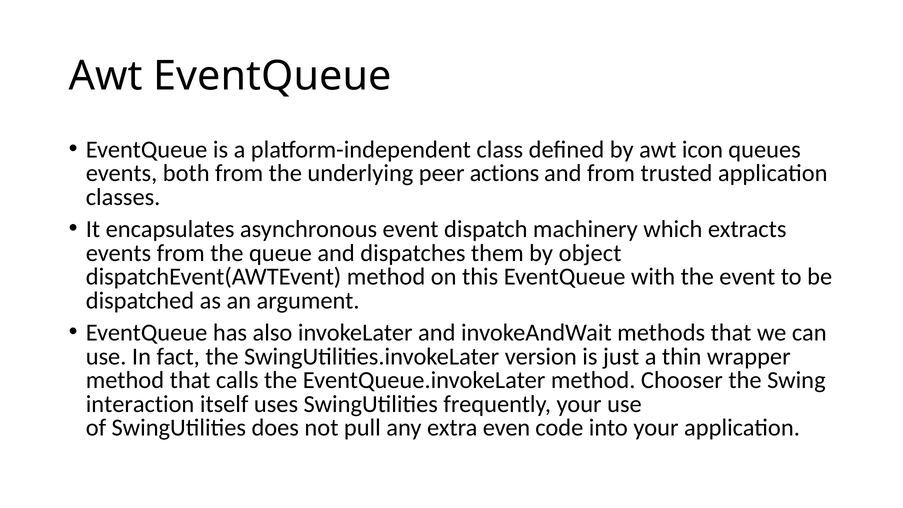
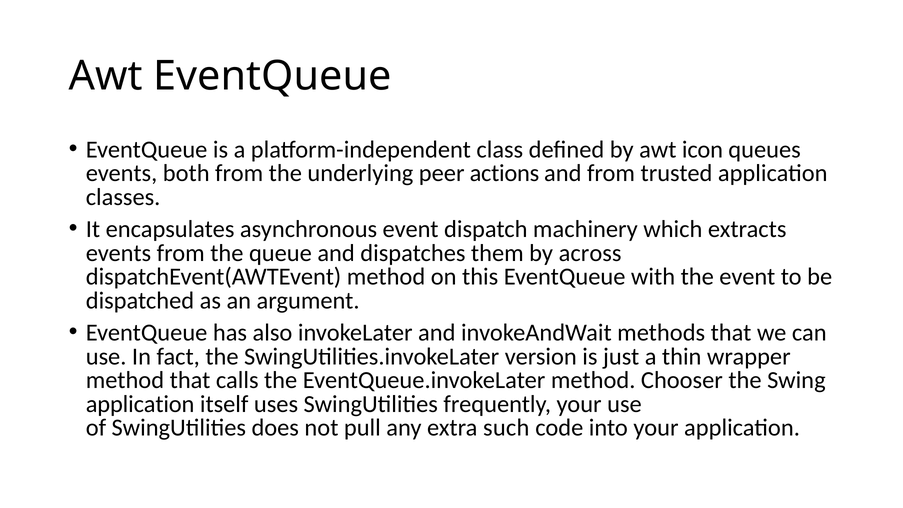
object: object -> across
interaction at (140, 404): interaction -> application
even: even -> such
